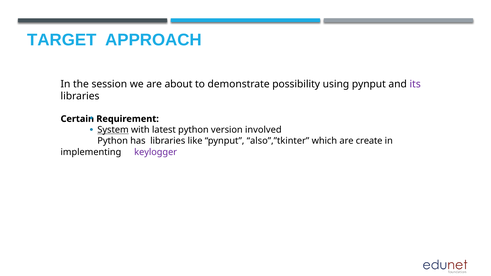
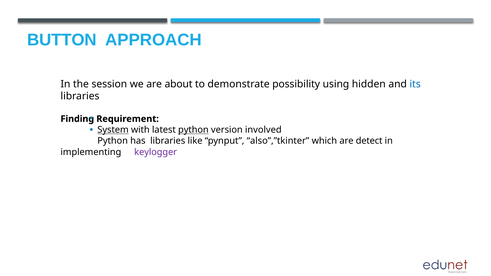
TARGET: TARGET -> BUTTON
using pynput: pynput -> hidden
its colour: purple -> blue
Certain: Certain -> Finding
python at (193, 130) underline: none -> present
create: create -> detect
